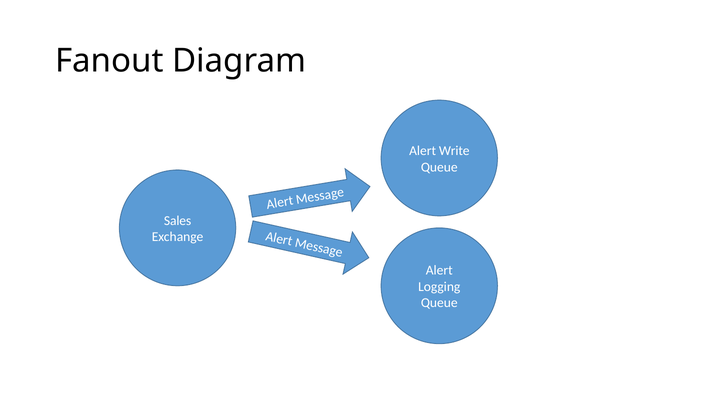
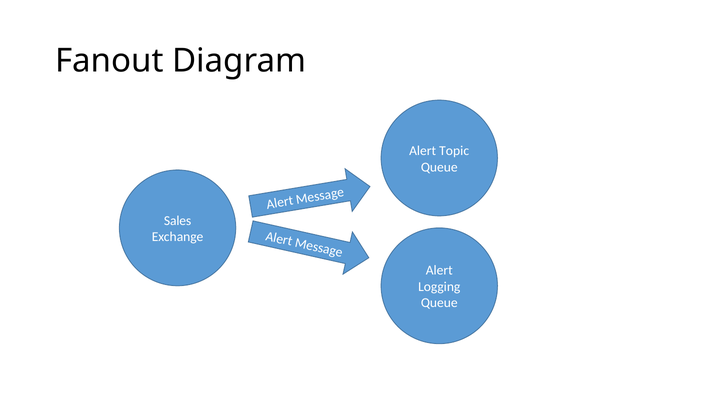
Write: Write -> Topic
